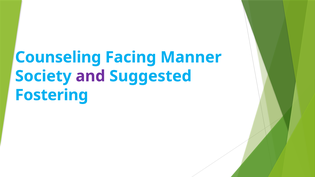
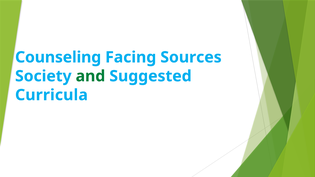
Manner: Manner -> Sources
and colour: purple -> green
Fostering: Fostering -> Curricula
